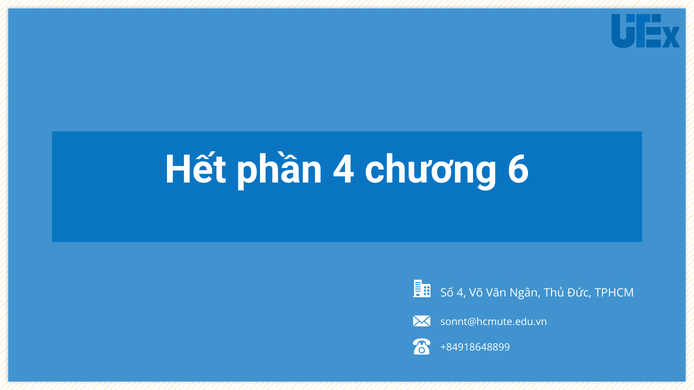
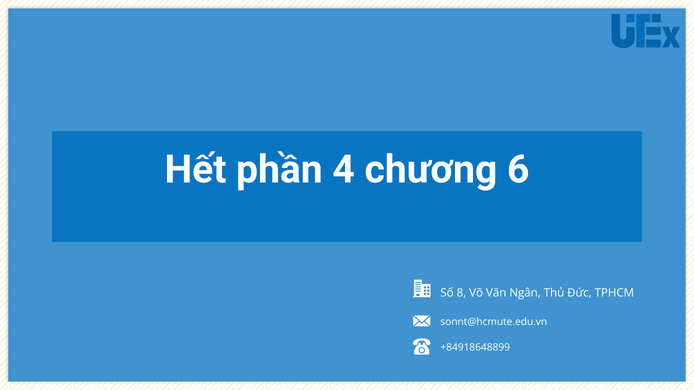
Số 4: 4 -> 8
